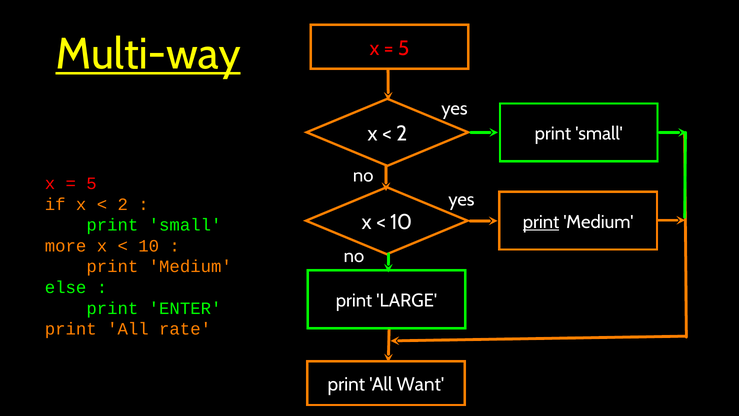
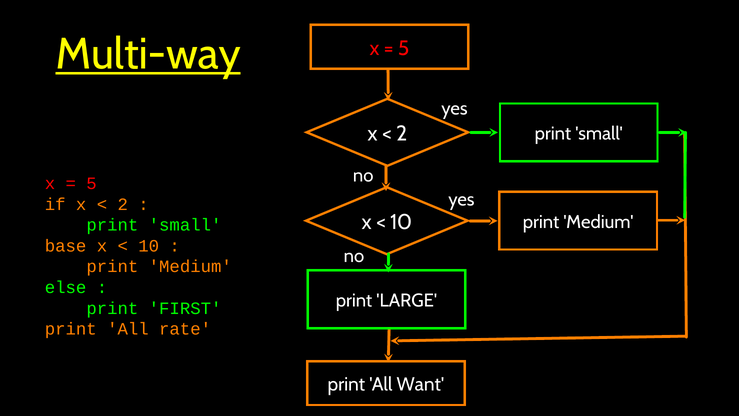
print at (541, 222) underline: present -> none
more: more -> base
ENTER: ENTER -> FIRST
